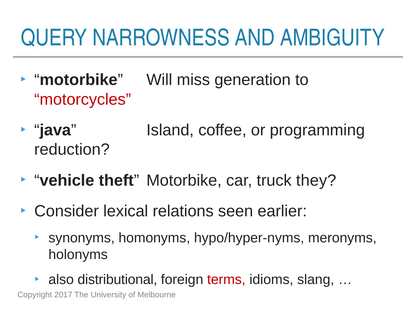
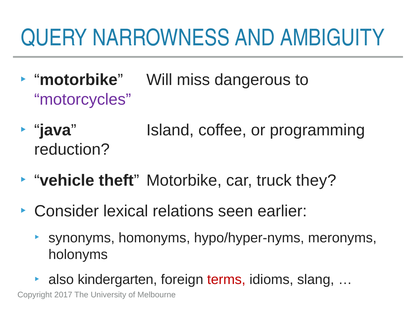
generation: generation -> dangerous
motorcycles colour: red -> purple
distributional: distributional -> kindergarten
